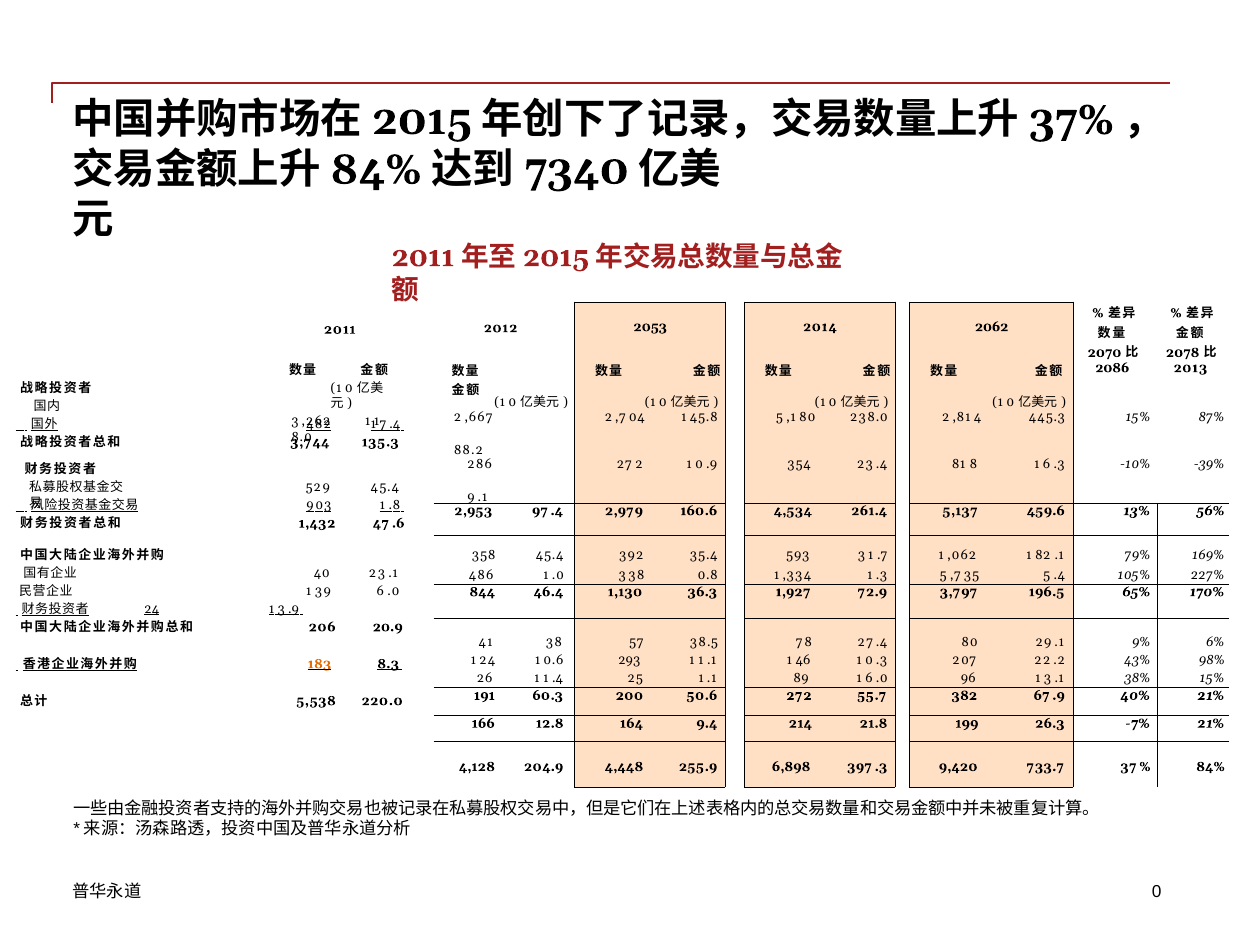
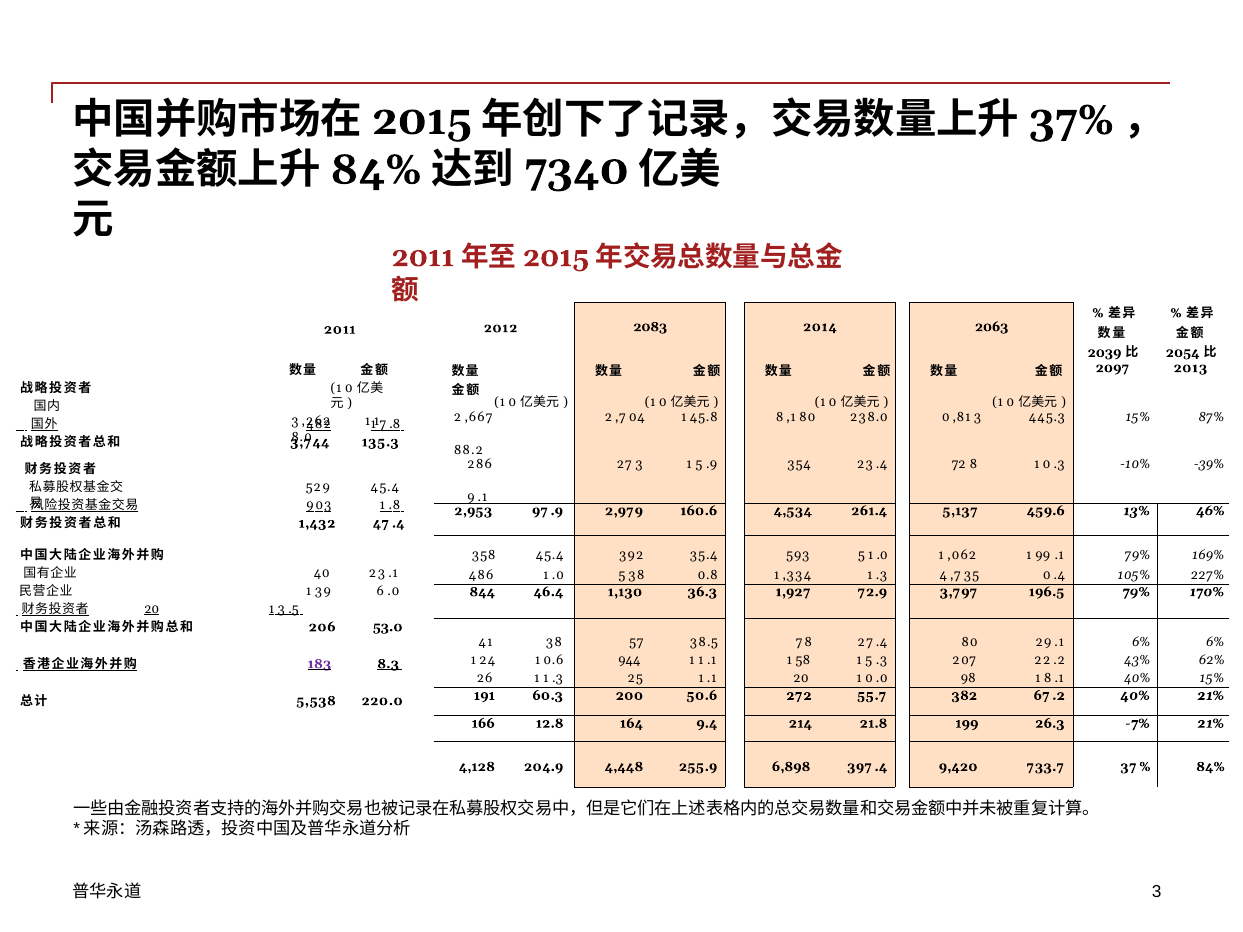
2053: 2053 -> 2083
2062: 2062 -> 2063
2070: 2070 -> 2039
2078: 2078 -> 2054
2086: 2086 -> 2097
45.8 5: 5 -> 8
238.0 2: 2 -> 0
,81 4: 4 -> 3
7 .4: .4 -> .8
27 2: 2 -> 3
0 at (699, 464): 0 -> 5
81: 81 -> 72
8 1 6: 6 -> 0
97 .4: .4 -> .9
56%: 56% -> 46%
47 .6: .6 -> .4
593 3: 3 -> 5
.7 at (882, 556): .7 -> .0
82: 82 -> 99
.0 3: 3 -> 5
.3 5: 5 -> 4
35 5: 5 -> 0
196.5 65%: 65% -> 79%
24 at (152, 609): 24 -> 20
3 .9: .9 -> .5
20.9: 20.9 -> 53.0
.1 9%: 9% -> 6%
293: 293 -> 944
46: 46 -> 58
0 at (869, 661): 0 -> 5
98%: 98% -> 62%
183 colour: orange -> purple
1 1 .4: .4 -> .3
.1 89: 89 -> 20
6 at (869, 679): 6 -> 0
96: 96 -> 98
3 at (1048, 679): 3 -> 8
.1 38%: 38% -> 40%
67 .9: .9 -> .2
397 .3: .3 -> .4
0 at (1157, 892): 0 -> 3
